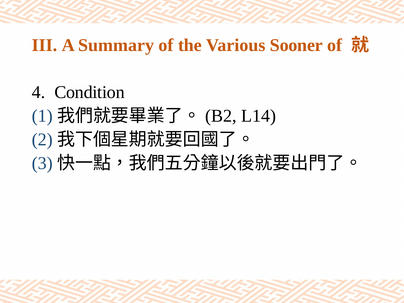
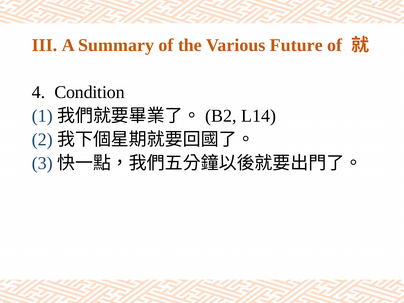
Sooner: Sooner -> Future
